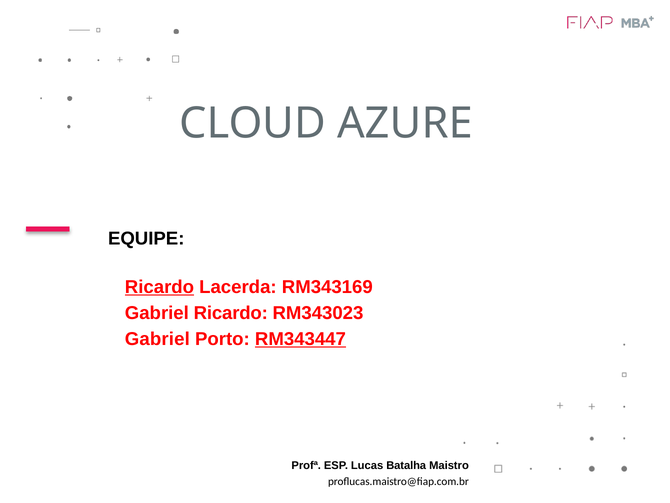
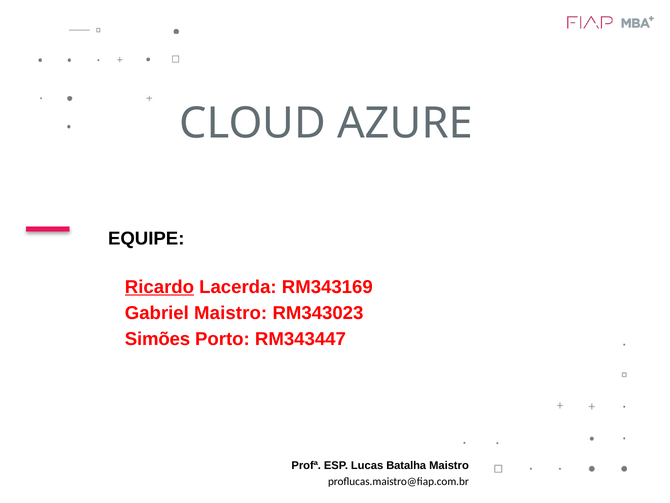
Gabriel Ricardo: Ricardo -> Maistro
Gabriel at (157, 339): Gabriel -> Simões
RM343447 underline: present -> none
